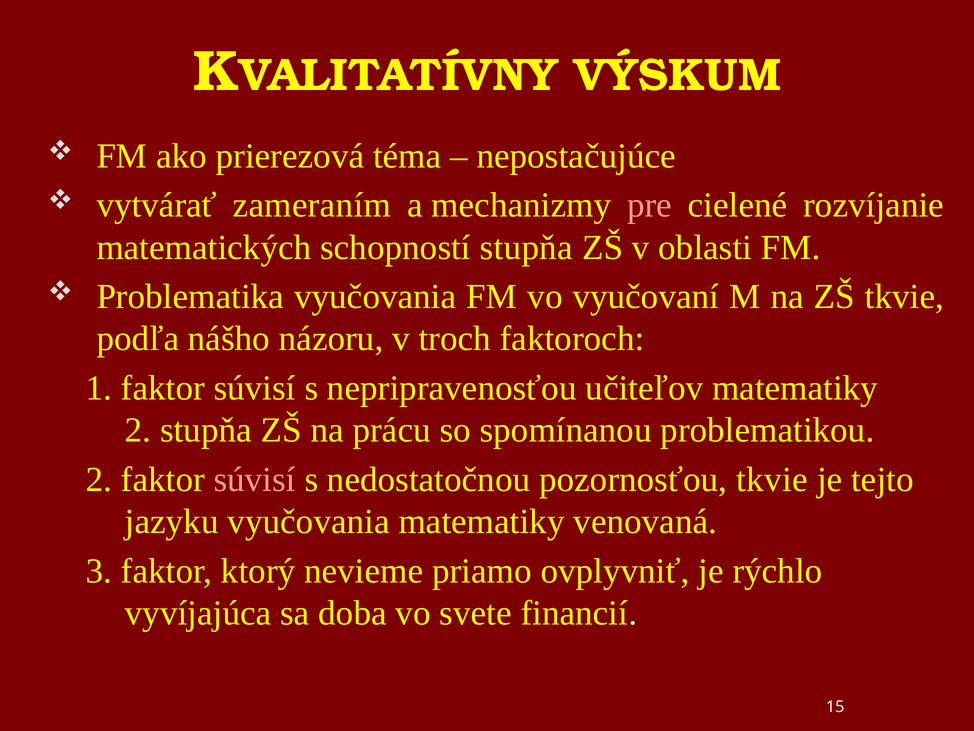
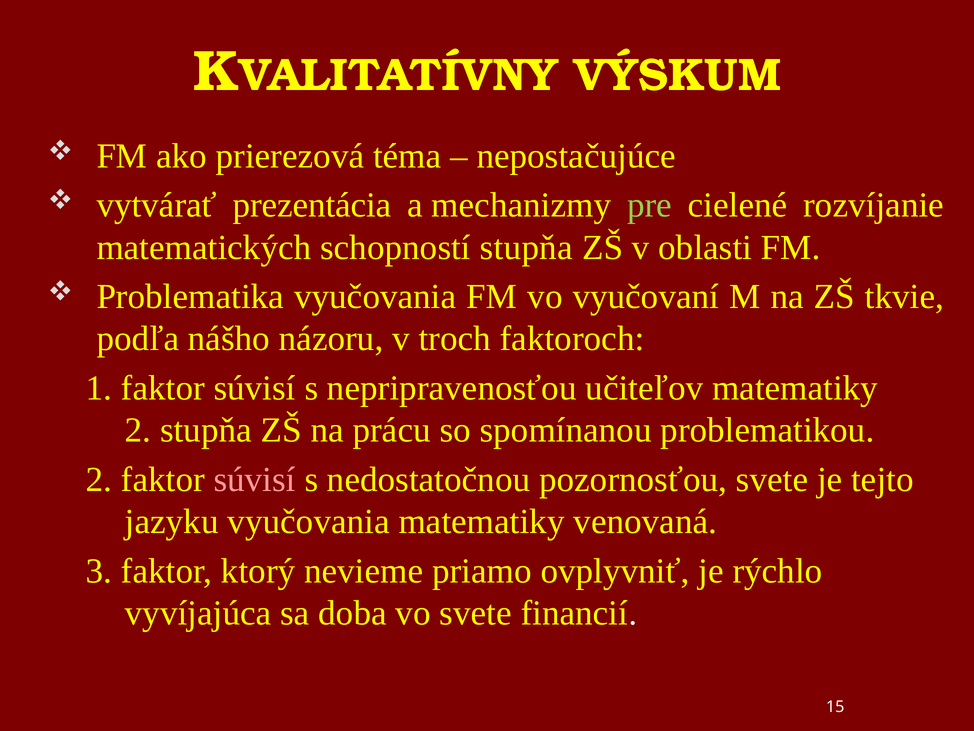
zameraním: zameraním -> prezentácia
pre colour: pink -> light green
pozornosťou tkvie: tkvie -> svete
